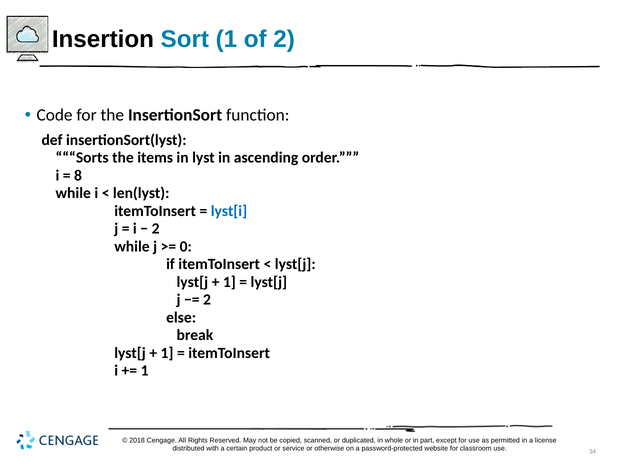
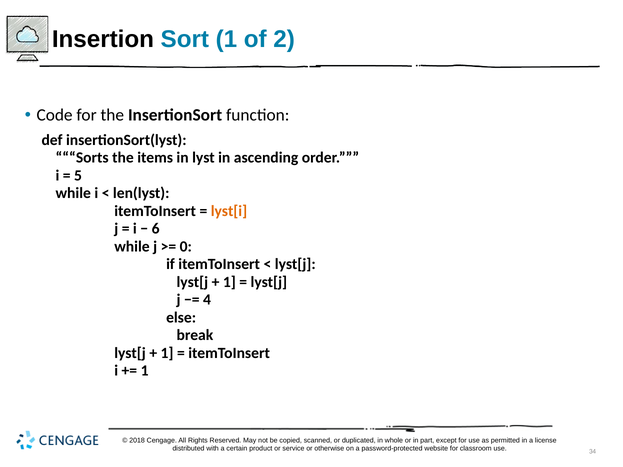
8: 8 -> 5
lyst[i colour: blue -> orange
2 at (156, 229): 2 -> 6
2 at (207, 300): 2 -> 4
